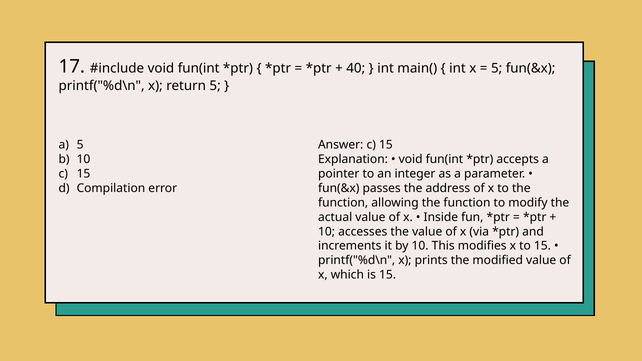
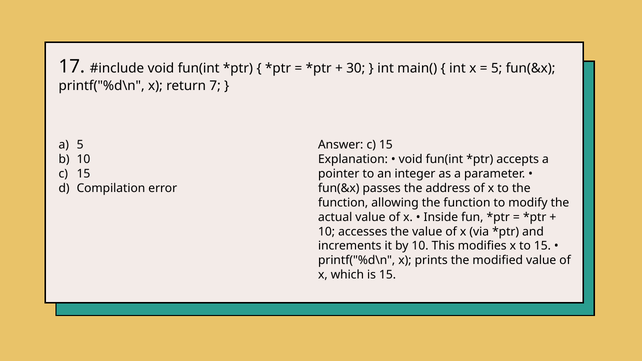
40: 40 -> 30
return 5: 5 -> 7
